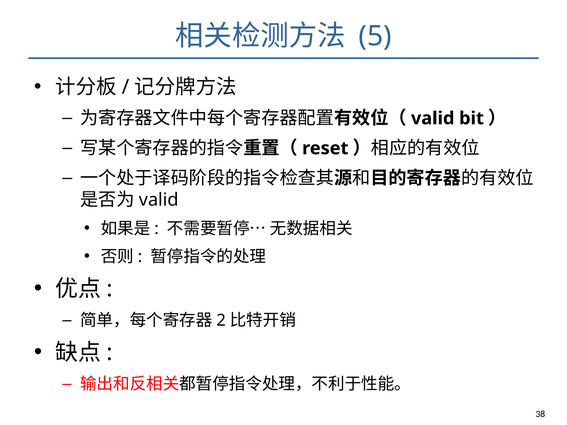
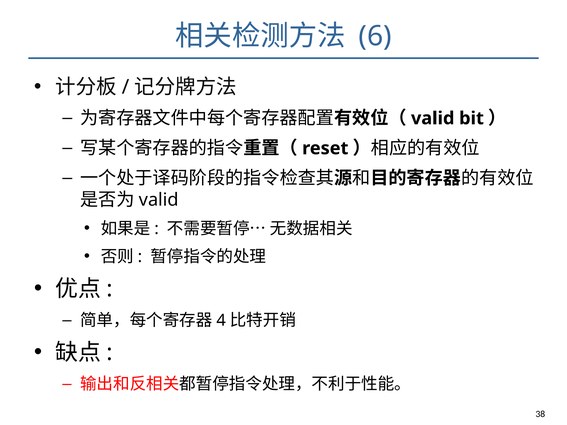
5: 5 -> 6
2: 2 -> 4
